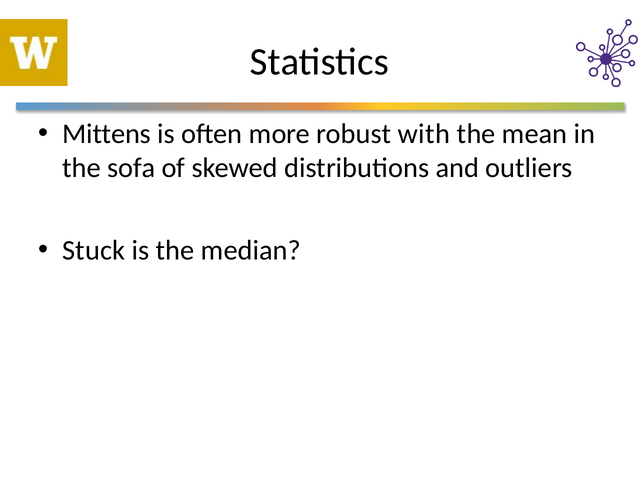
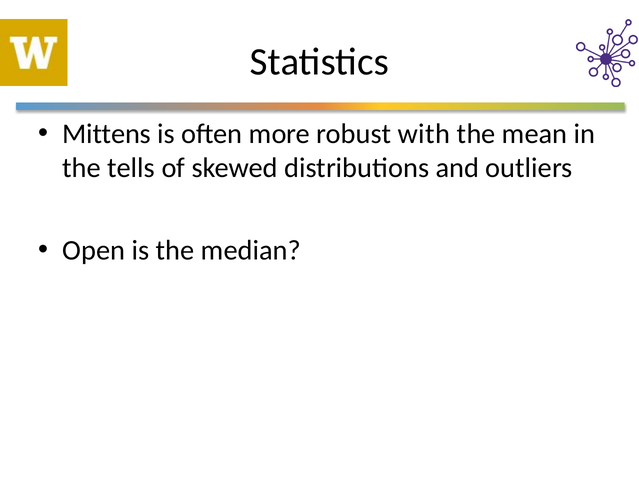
sofa: sofa -> tells
Stuck: Stuck -> Open
